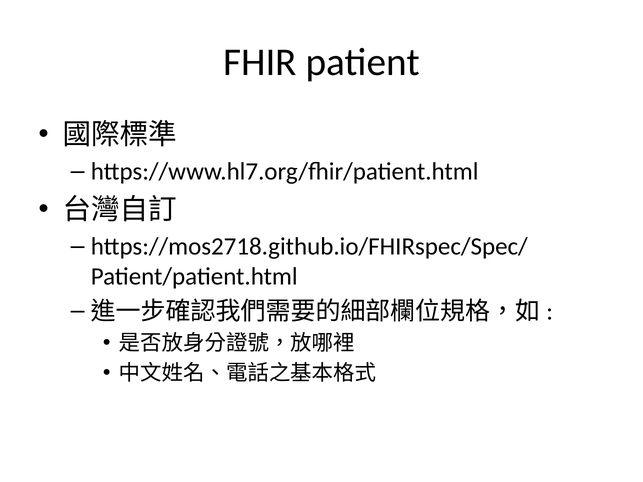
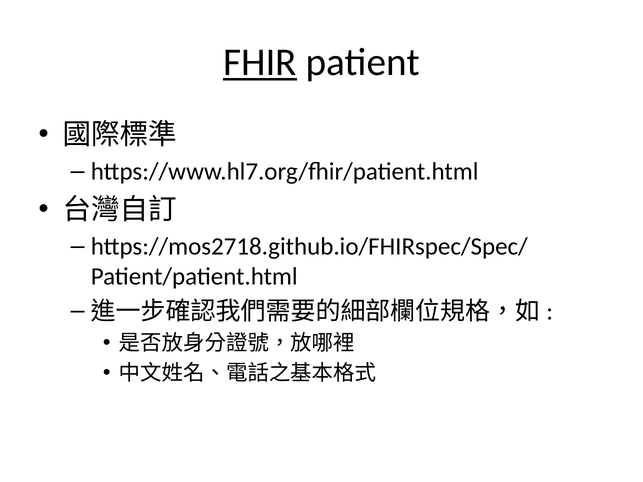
FHIR underline: none -> present
